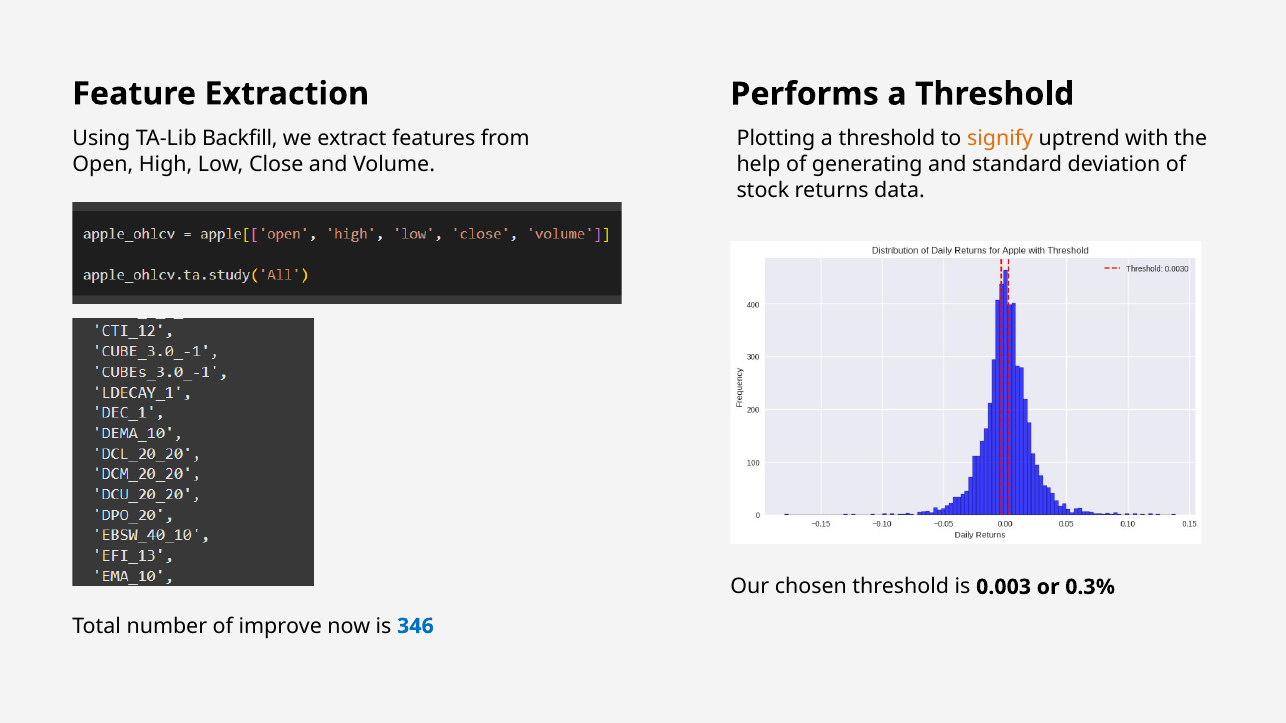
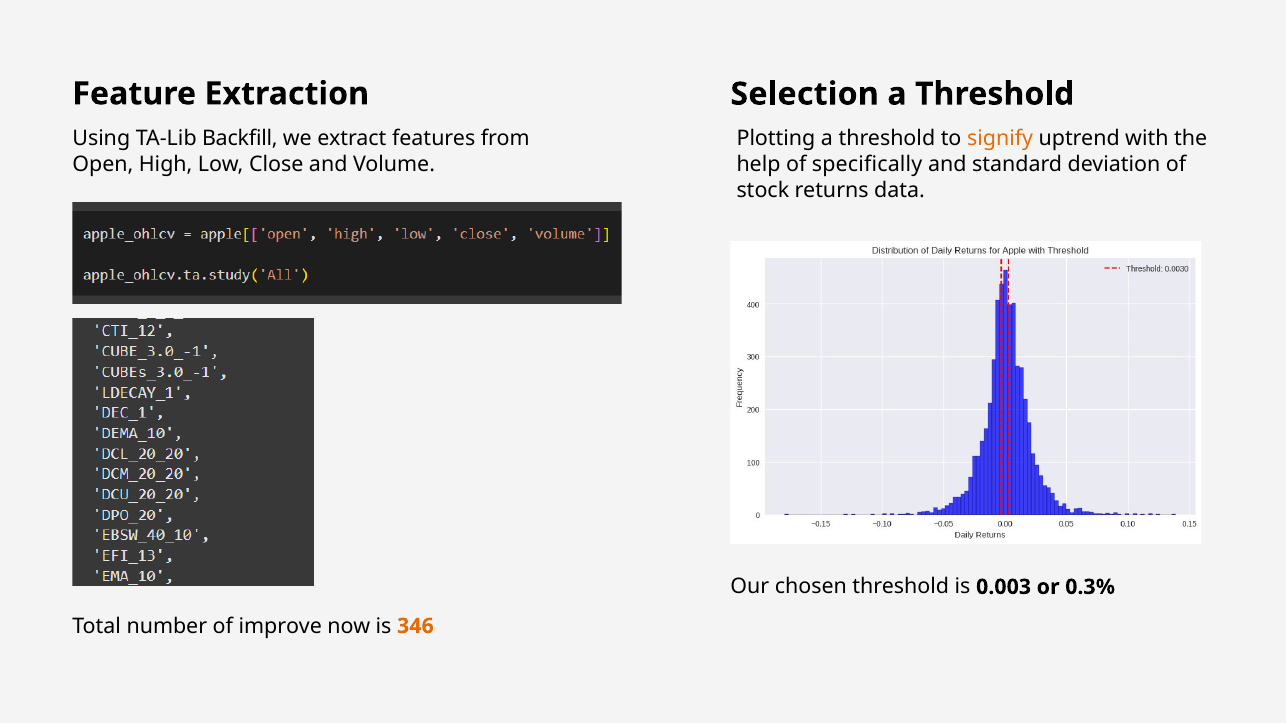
Performs: Performs -> Selection
generating: generating -> specifically
346 colour: blue -> orange
